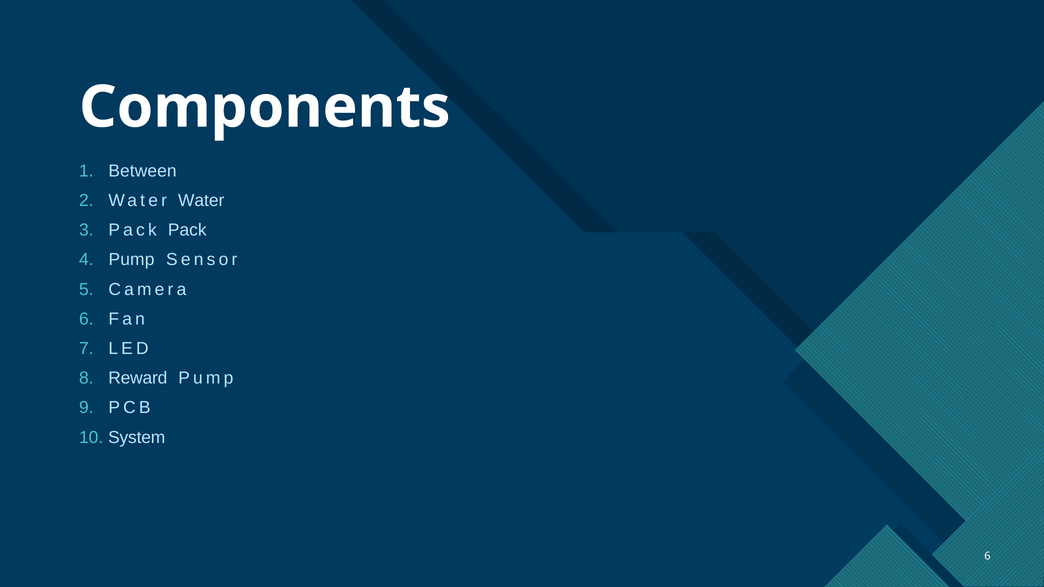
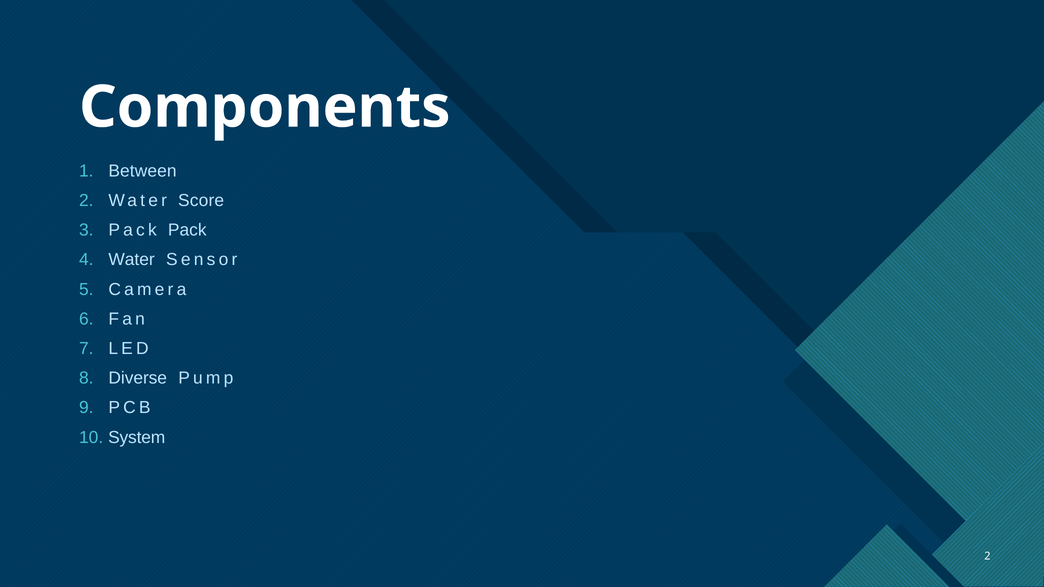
Water Water: Water -> Score
Pump at (131, 260): Pump -> Water
Reward: Reward -> Diverse
6 at (987, 556): 6 -> 2
